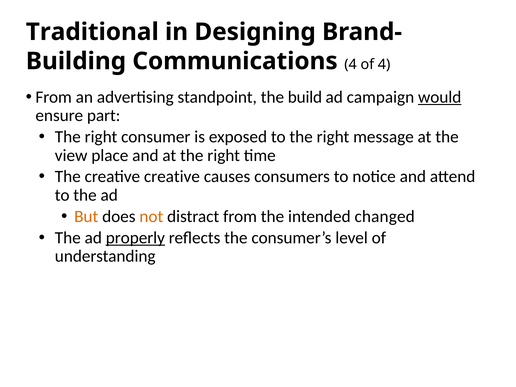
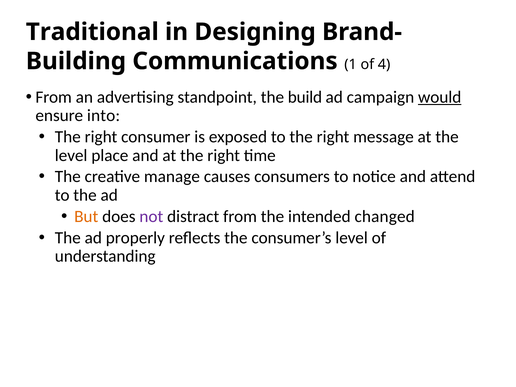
Communications 4: 4 -> 1
part: part -> into
view at (71, 155): view -> level
creative creative: creative -> manage
not colour: orange -> purple
properly underline: present -> none
